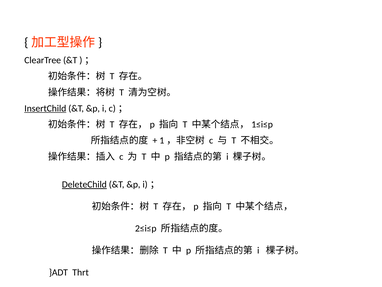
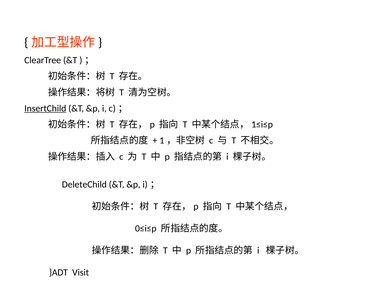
DeleteChild underline: present -> none
2≤i≤p: 2≤i≤p -> 0≤i≤p
Thrt: Thrt -> Visit
